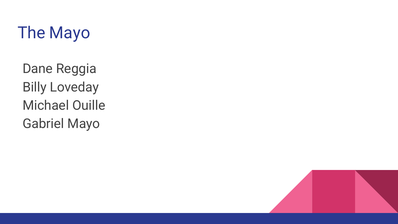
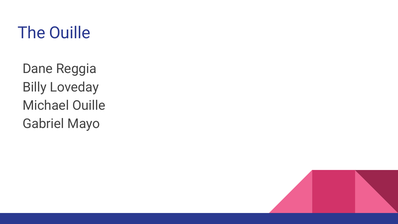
The Mayo: Mayo -> Ouille
